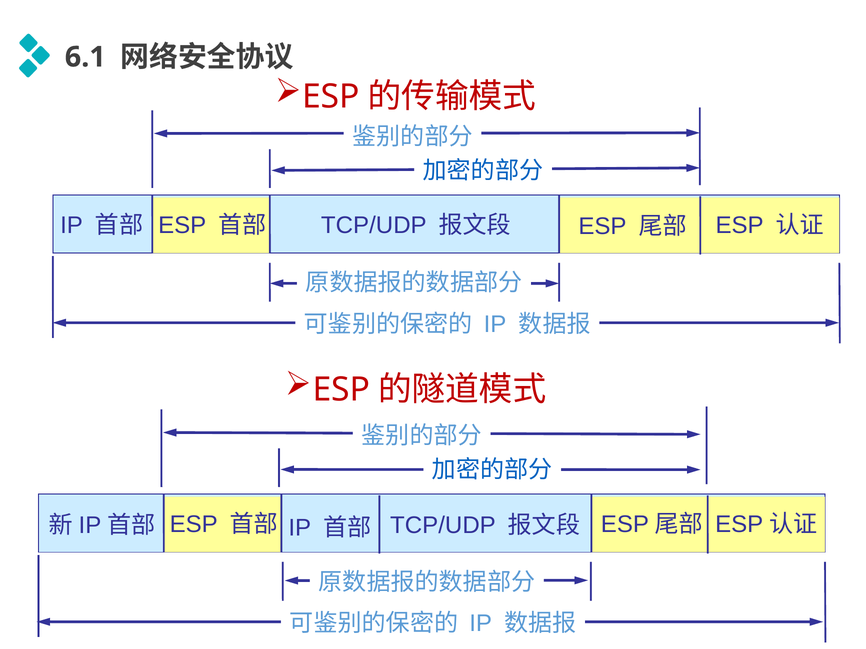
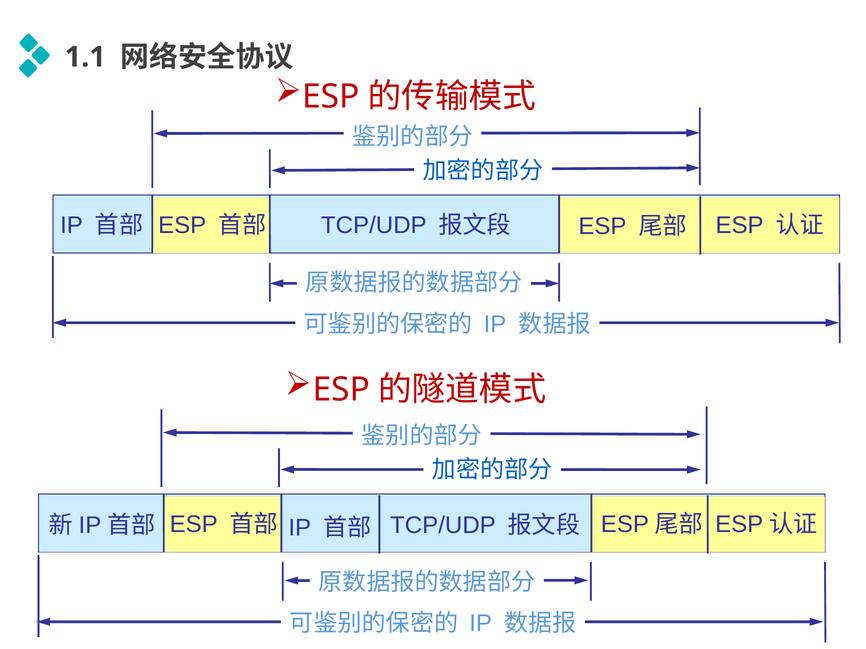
6.1: 6.1 -> 1.1
